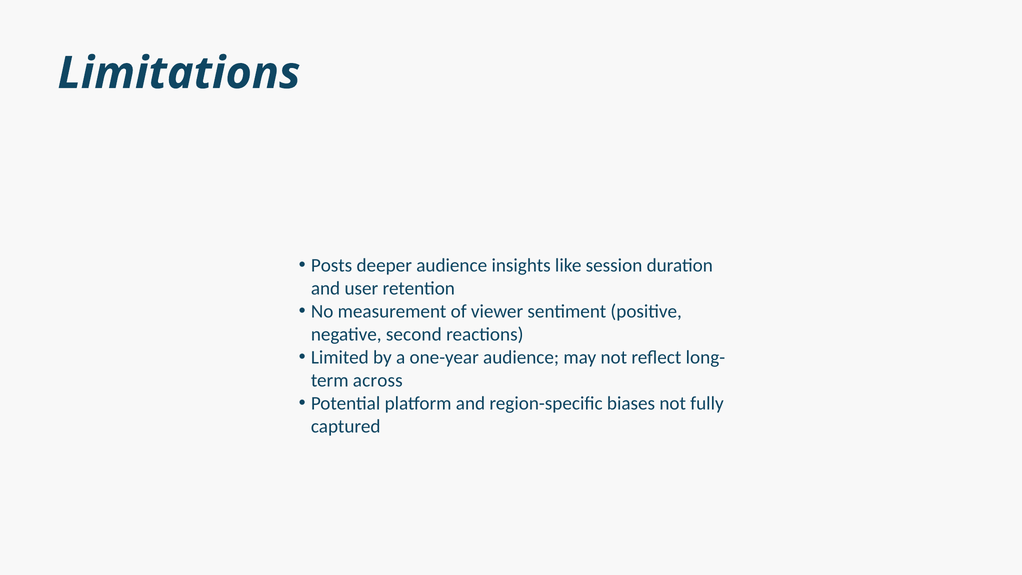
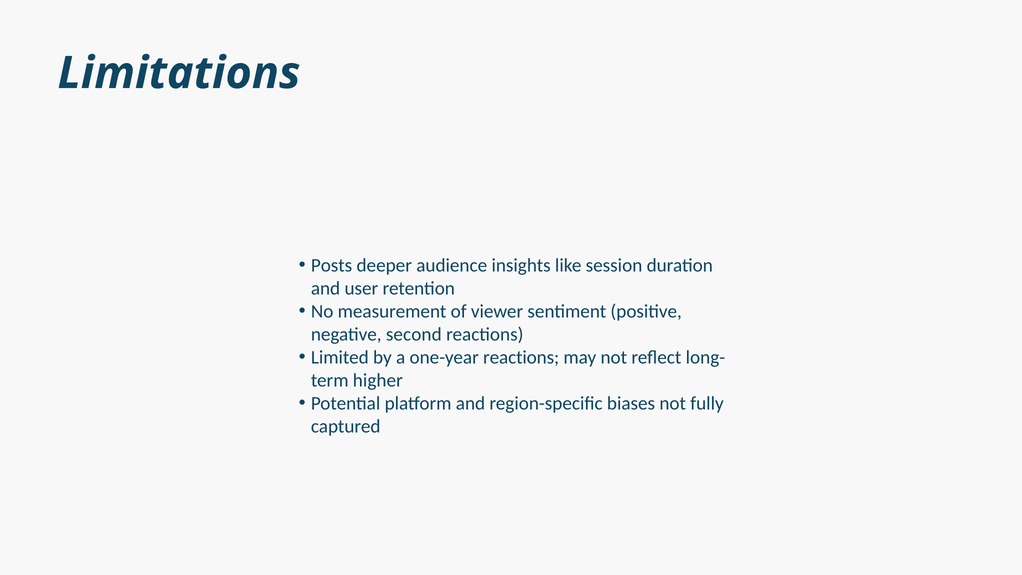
one-year audience: audience -> reactions
across: across -> higher
